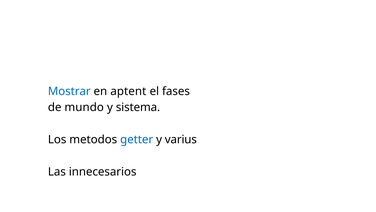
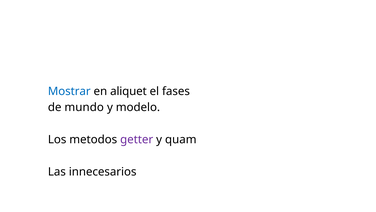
aptent: aptent -> aliquet
sistema: sistema -> modelo
getter colour: blue -> purple
varius: varius -> quam
